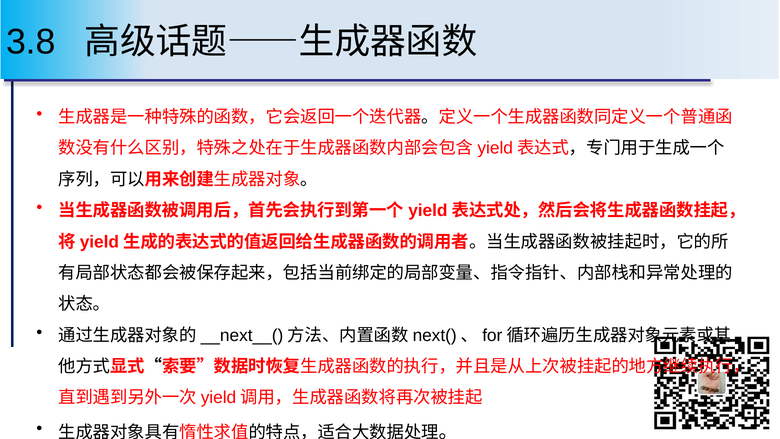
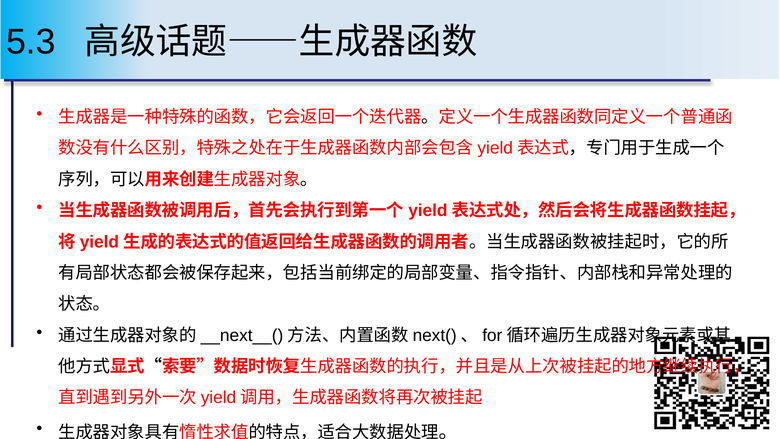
3.8: 3.8 -> 5.3
